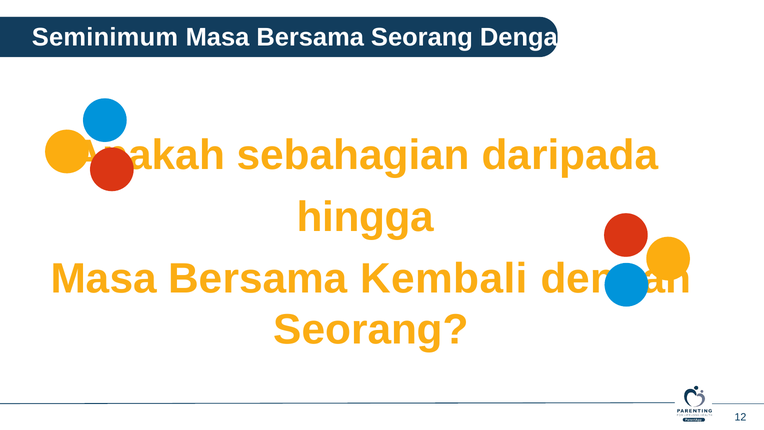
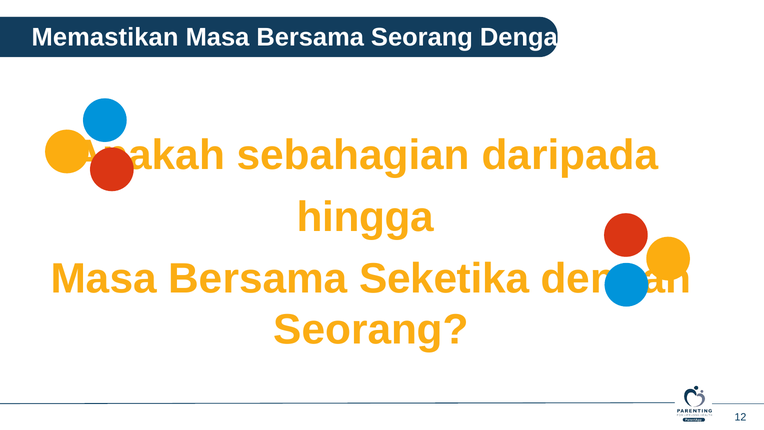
Seminimum: Seminimum -> Memastikan
Kembali: Kembali -> Seketika
